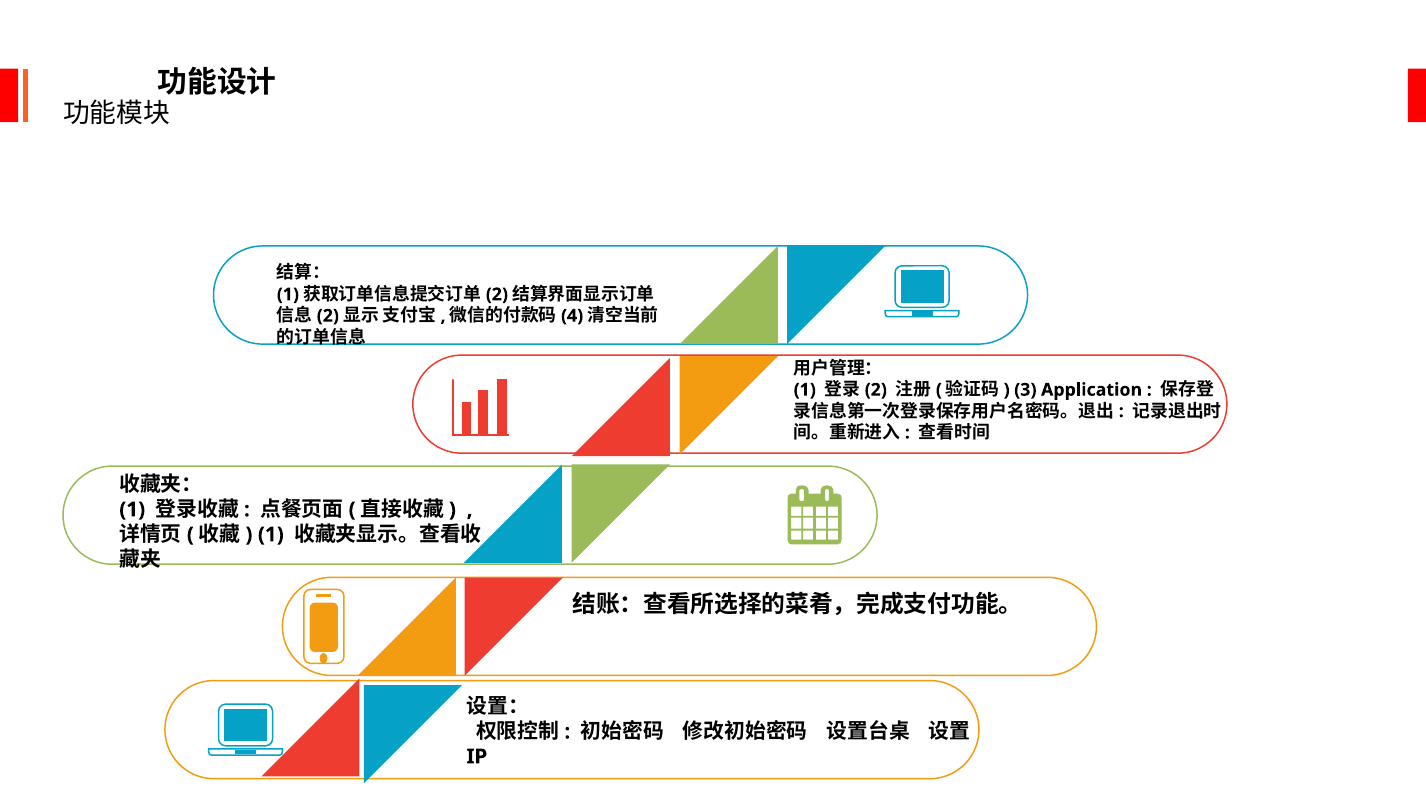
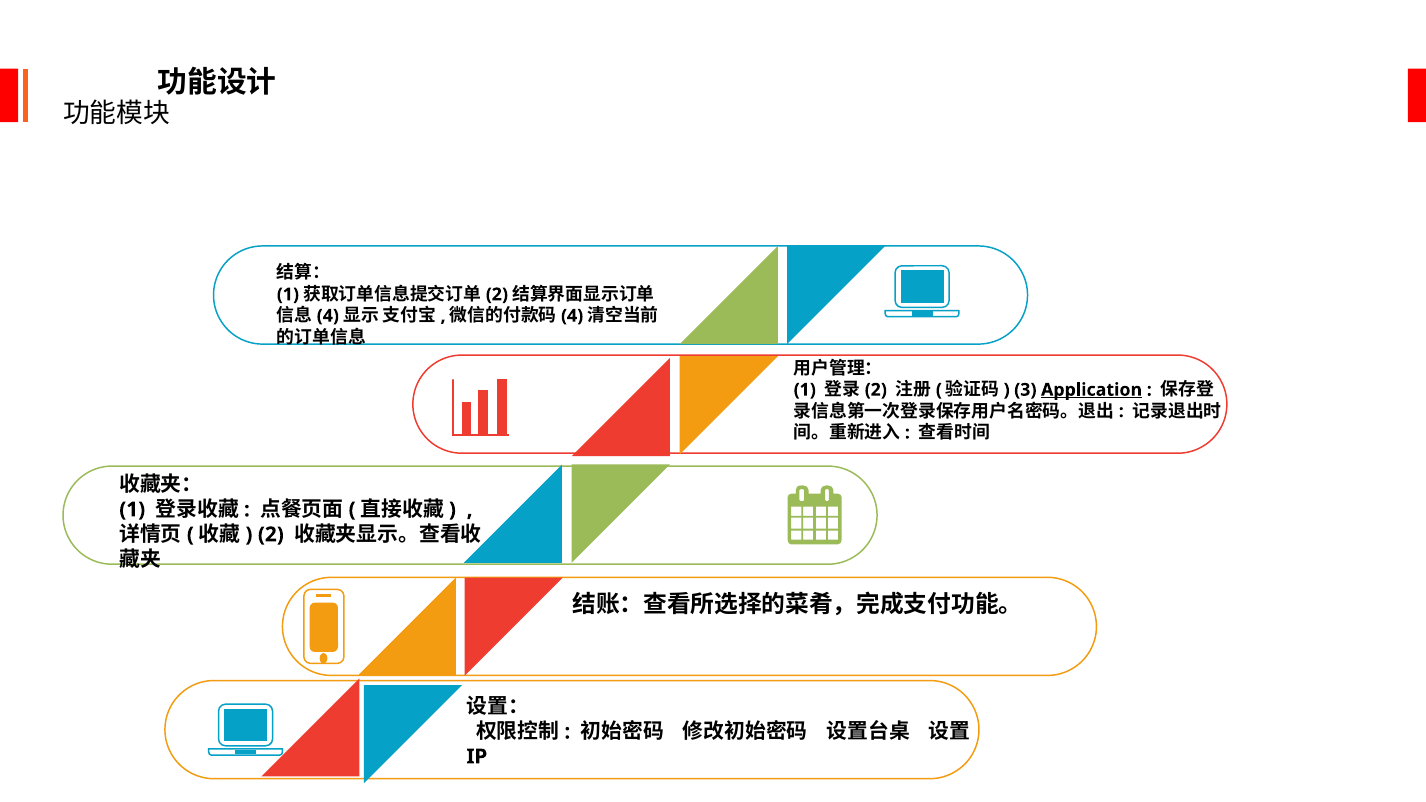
2 at (328, 316): 2 -> 4
Application underline: none -> present
1 at (271, 535): 1 -> 2
